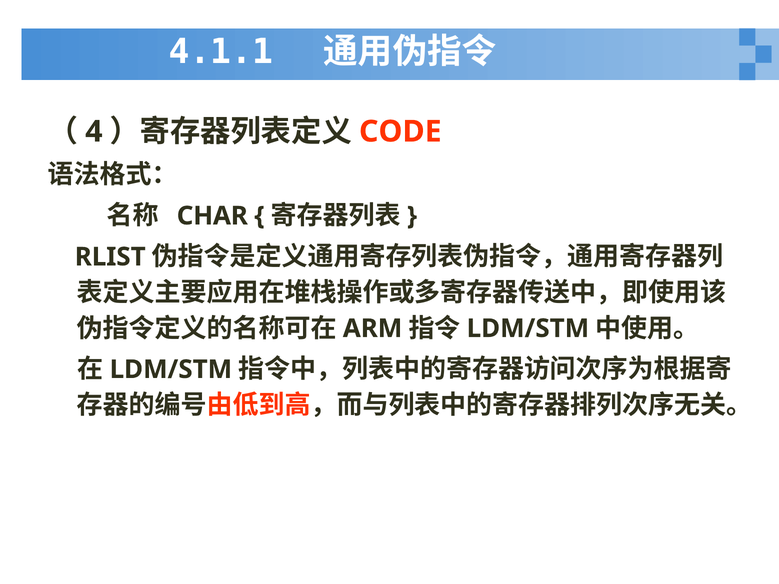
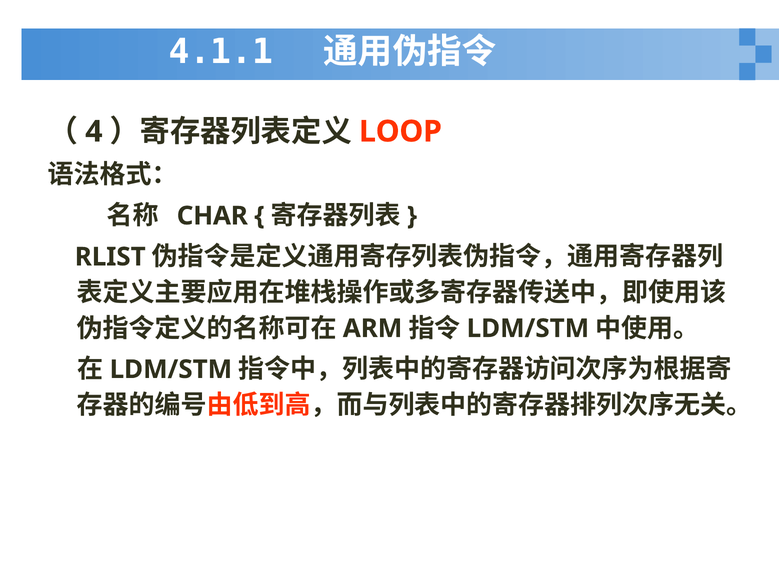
CODE: CODE -> LOOP
